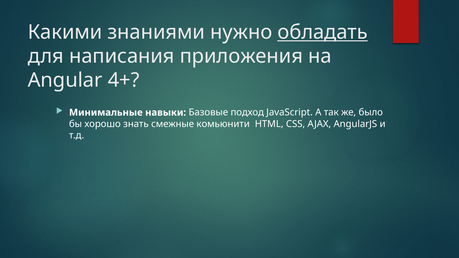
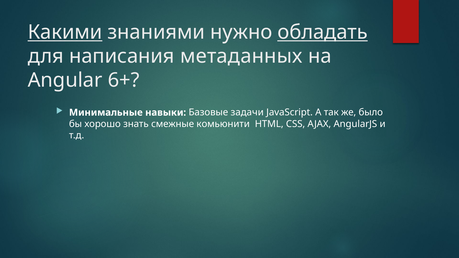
Какими underline: none -> present
приложения: приложения -> метаданных
4+: 4+ -> 6+
подход: подход -> задачи
